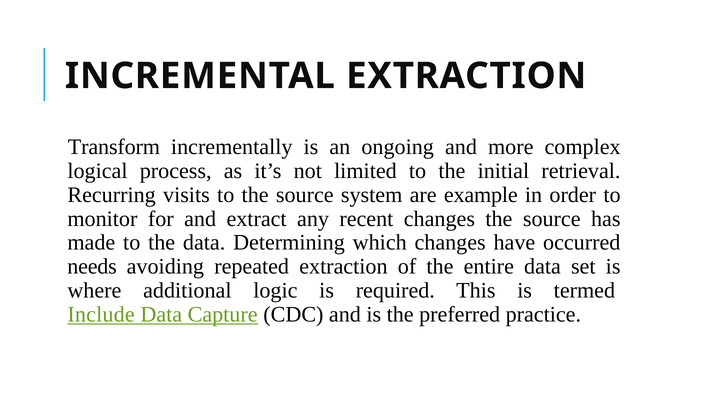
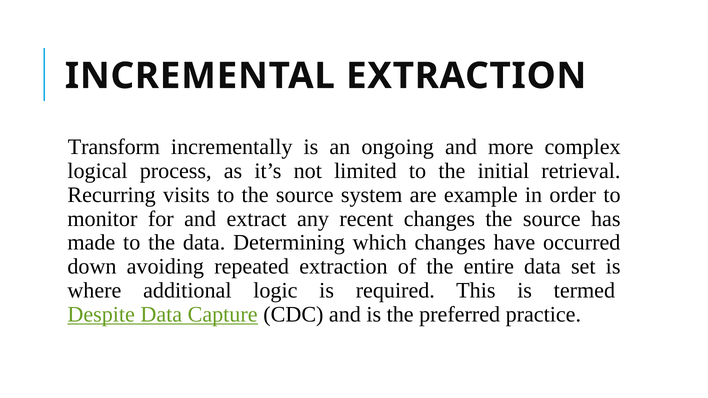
needs: needs -> down
Include: Include -> Despite
